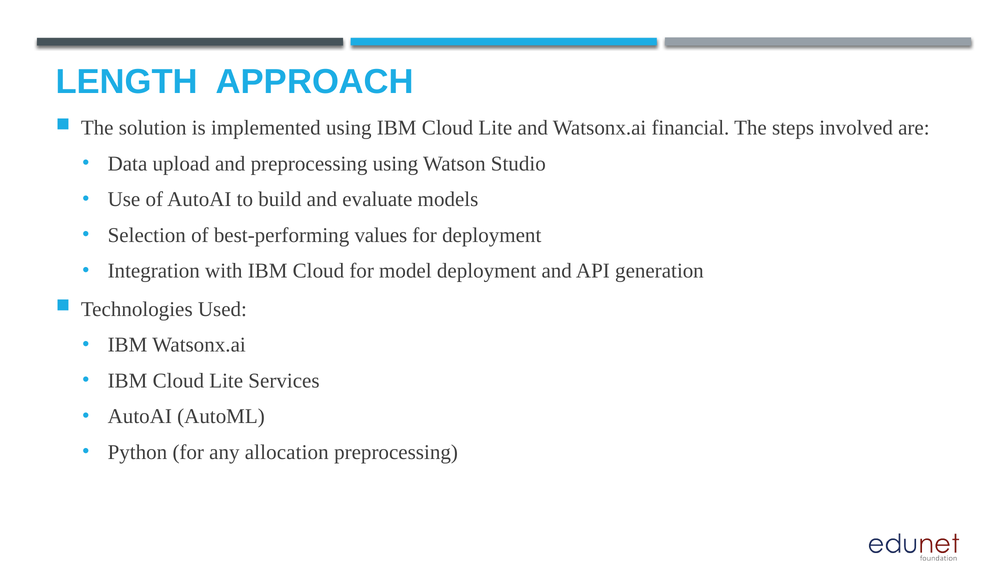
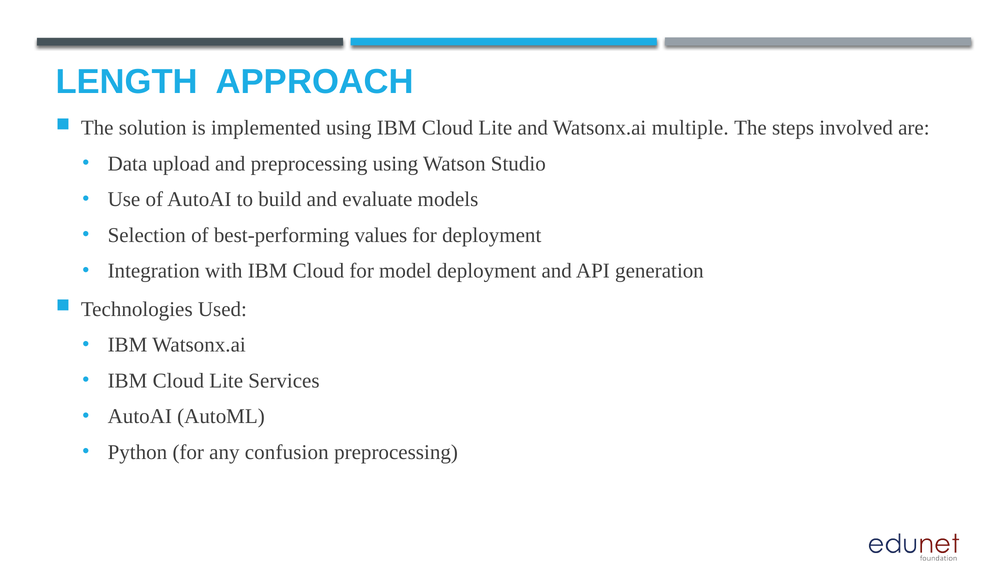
financial: financial -> multiple
allocation: allocation -> confusion
